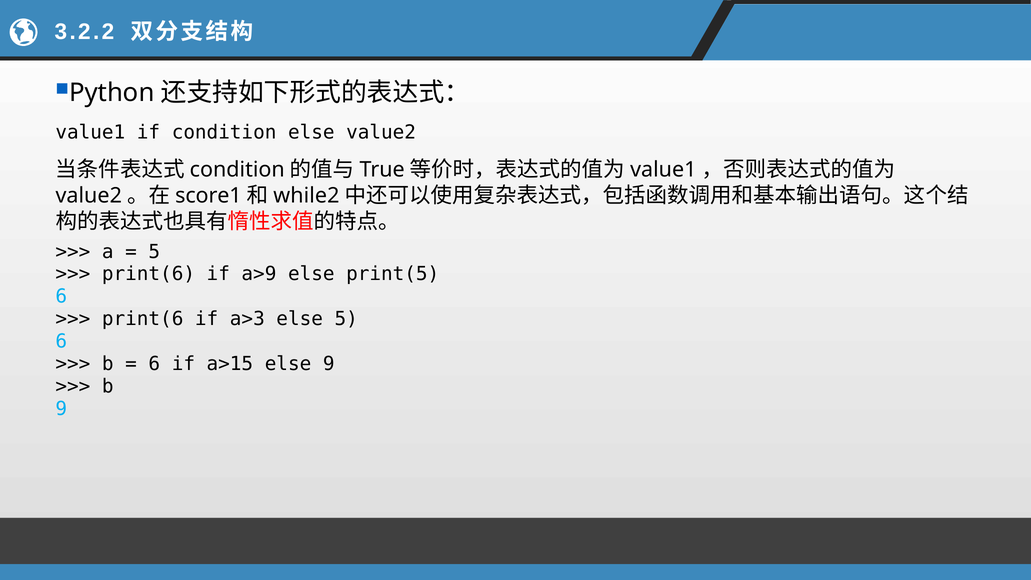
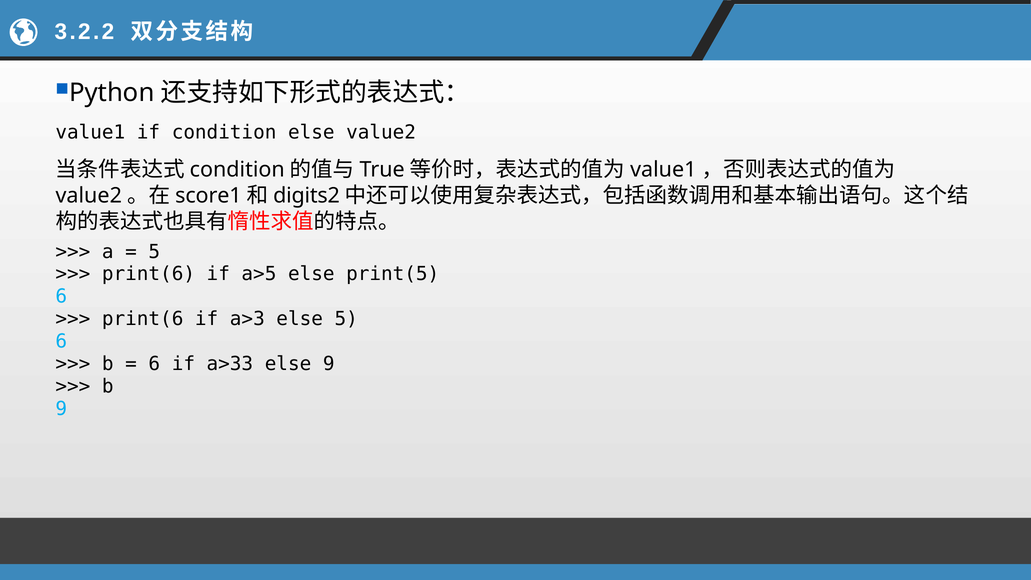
while2: while2 -> digits2
a>9: a>9 -> a>5
a>15: a>15 -> a>33
